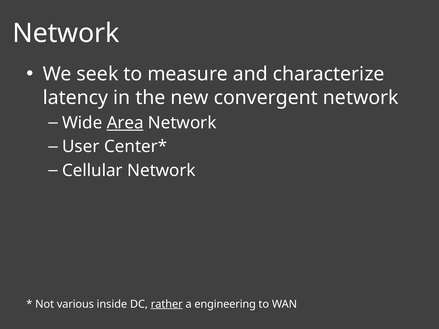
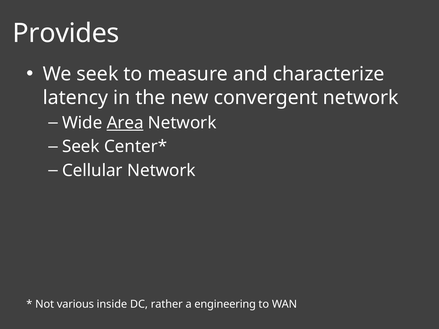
Network at (66, 33): Network -> Provides
User at (81, 147): User -> Seek
rather underline: present -> none
